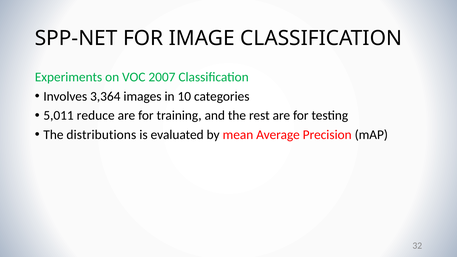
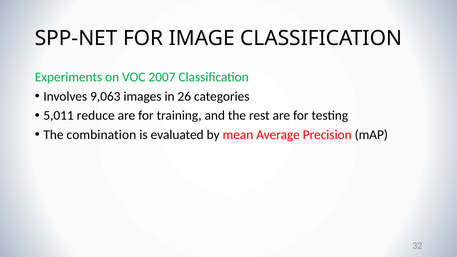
3,364: 3,364 -> 9,063
10: 10 -> 26
distributions: distributions -> combination
